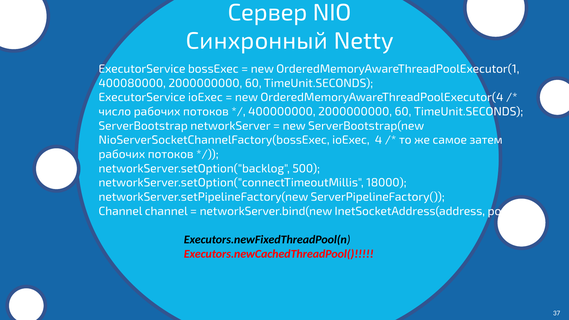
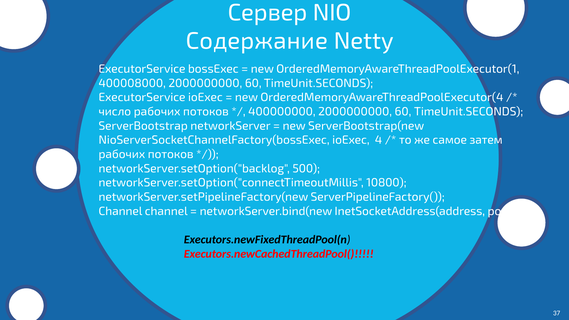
Синхронный: Синхронный -> Содержание
400080000: 400080000 -> 400008000
18000: 18000 -> 10800
